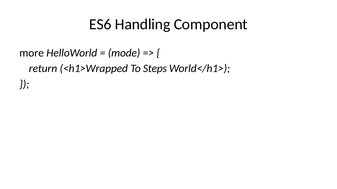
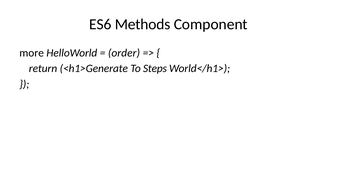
Handling: Handling -> Methods
mode: mode -> order
<h1>Wrapped: <h1>Wrapped -> <h1>Generate
